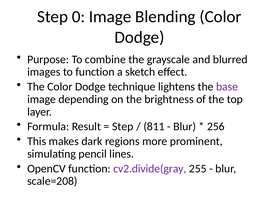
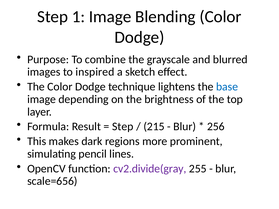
0: 0 -> 1
to function: function -> inspired
base colour: purple -> blue
811: 811 -> 215
scale=208: scale=208 -> scale=656
